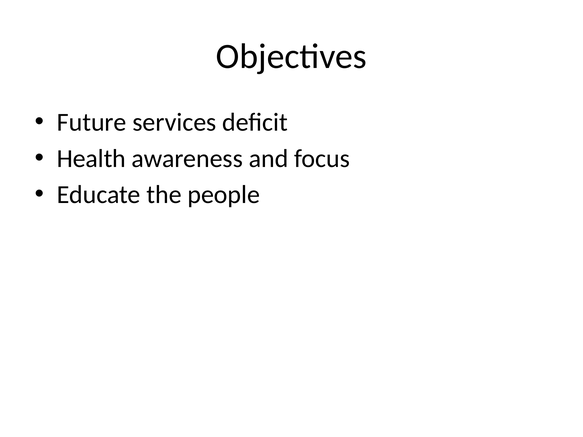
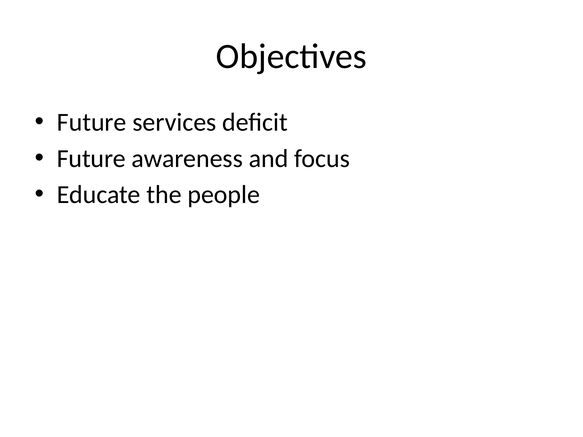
Health at (91, 159): Health -> Future
